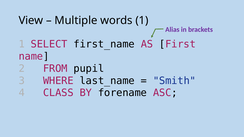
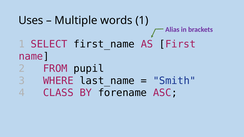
View: View -> Uses
